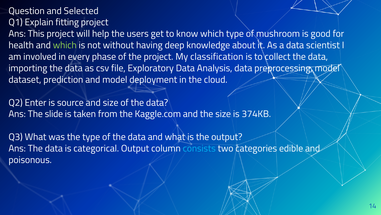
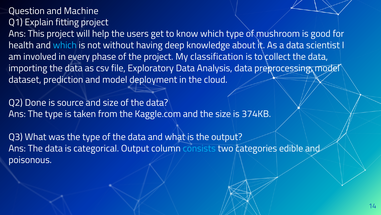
Selected: Selected -> Machine
which at (65, 45) colour: light green -> light blue
Enter: Enter -> Done
Ans The slide: slide -> type
